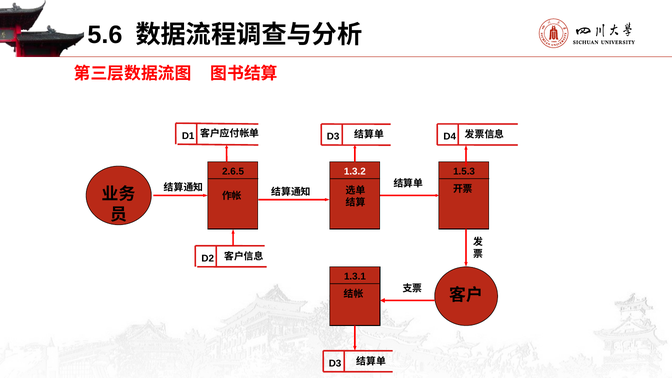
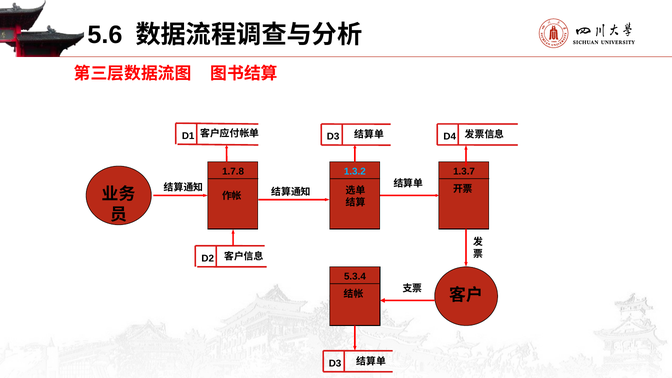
2.6.5: 2.6.5 -> 1.7.8
1.3.2 colour: white -> light blue
1.5.3: 1.5.3 -> 1.3.7
1.3.1: 1.3.1 -> 5.3.4
